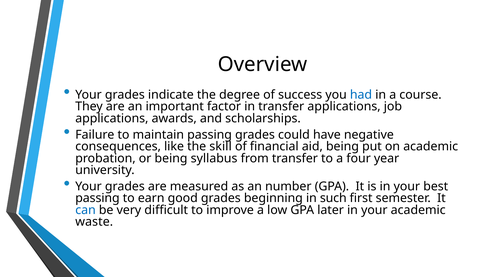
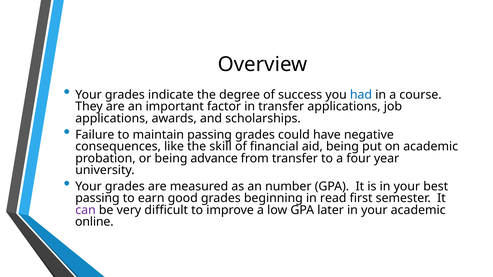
syllabus: syllabus -> advance
such: such -> read
can colour: blue -> purple
waste: waste -> online
